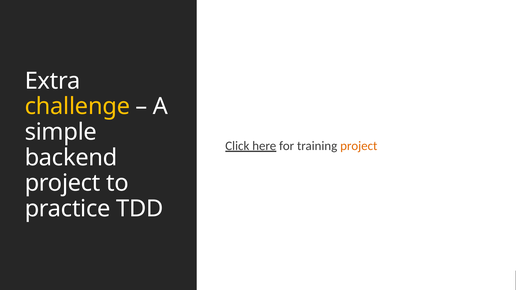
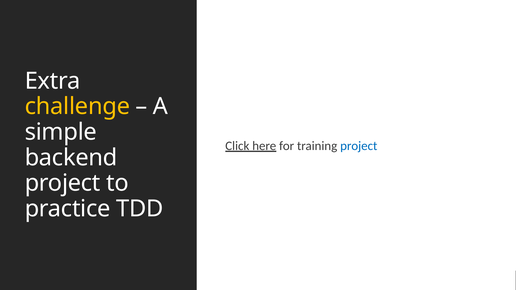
project at (359, 146) colour: orange -> blue
